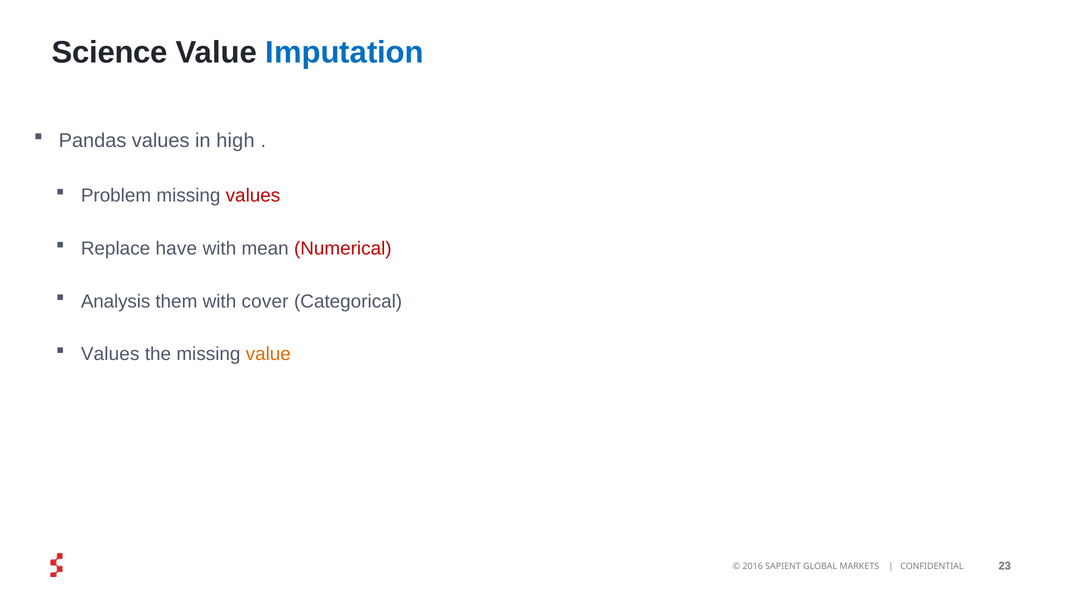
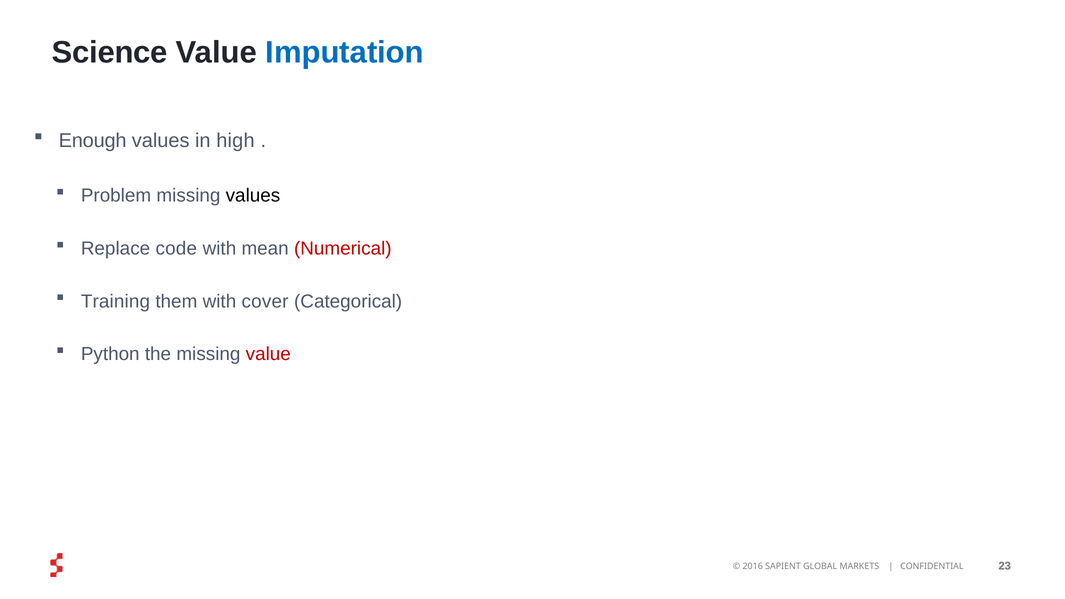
Pandas: Pandas -> Enough
values at (253, 196) colour: red -> black
have: have -> code
Analysis: Analysis -> Training
Values at (110, 354): Values -> Python
value at (268, 354) colour: orange -> red
